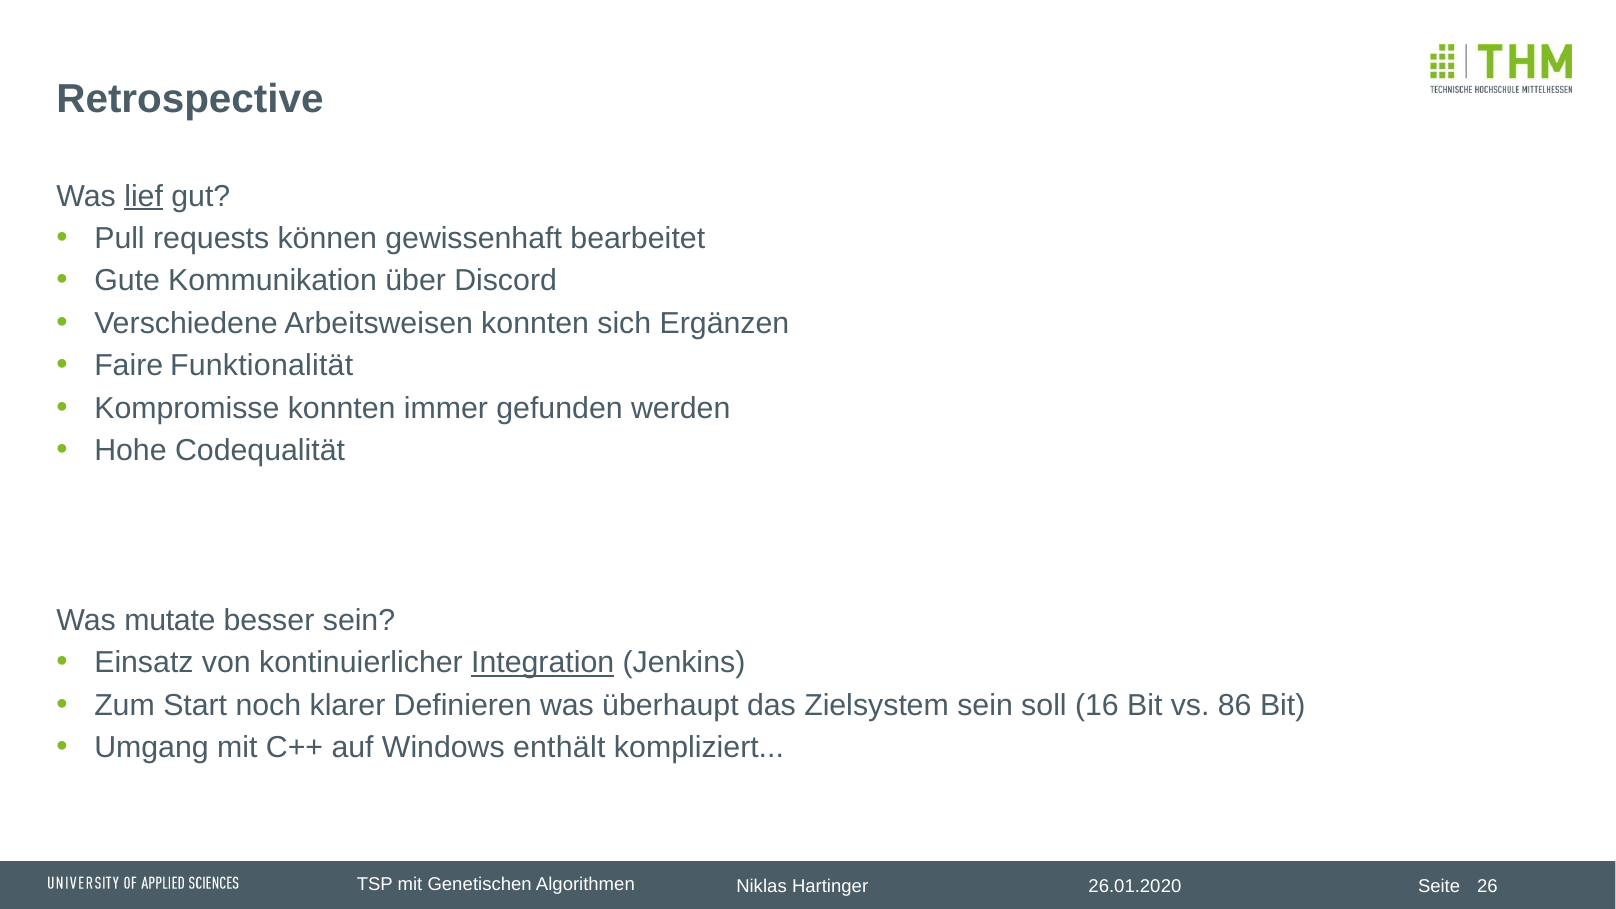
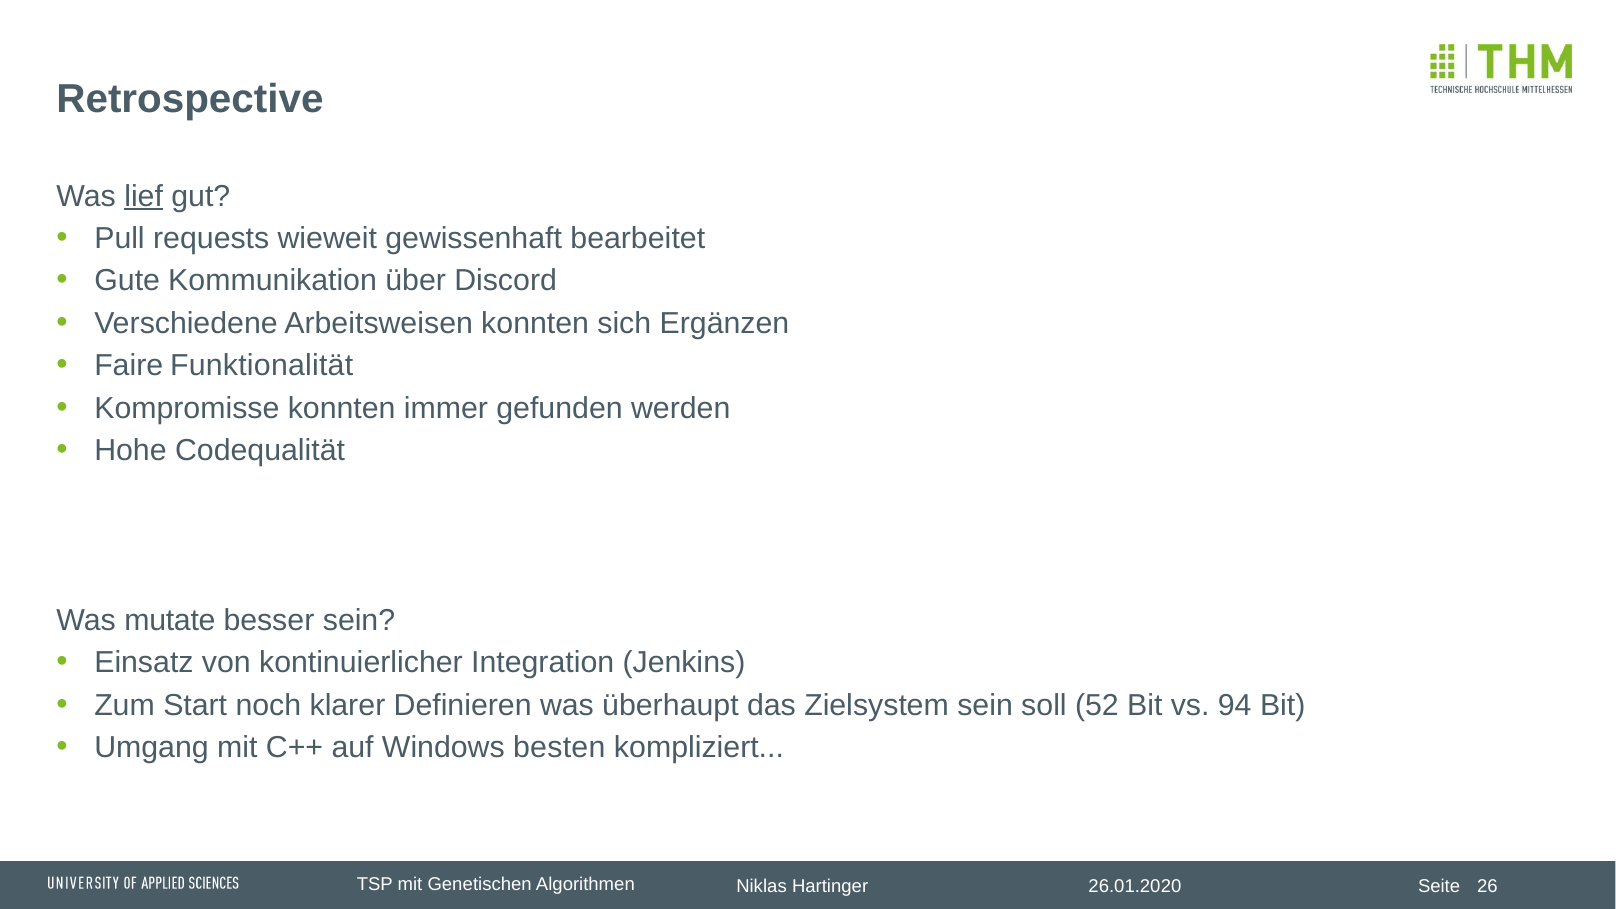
können: können -> wieweit
Integration underline: present -> none
16: 16 -> 52
86: 86 -> 94
enthält: enthält -> besten
